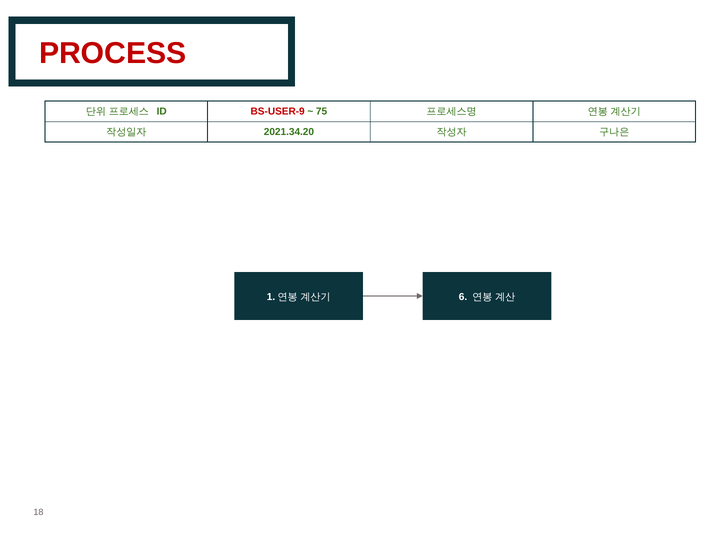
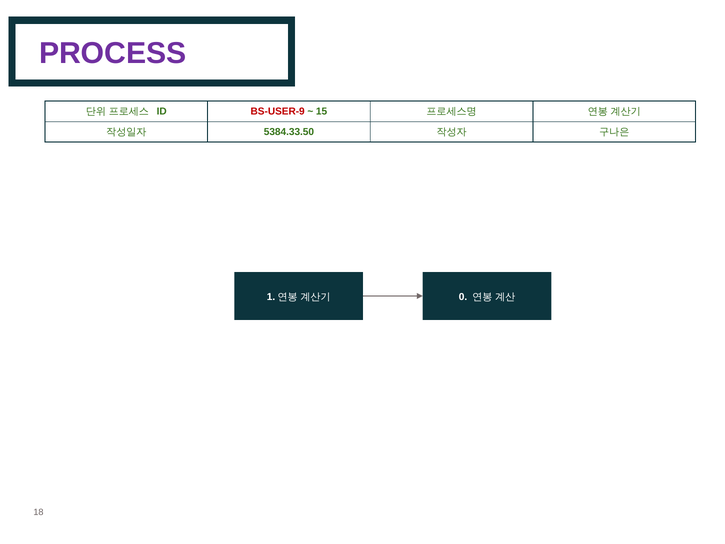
PROCESS colour: red -> purple
75: 75 -> 15
2021.34.20: 2021.34.20 -> 5384.33.50
6: 6 -> 0
